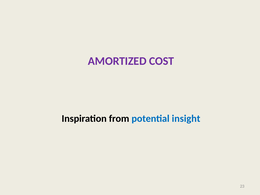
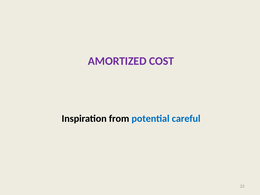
insight: insight -> careful
